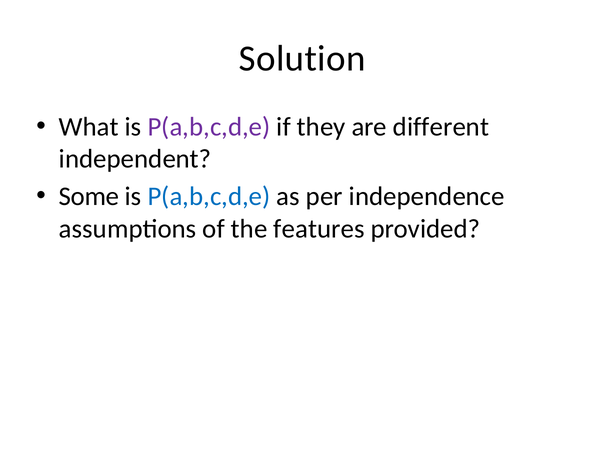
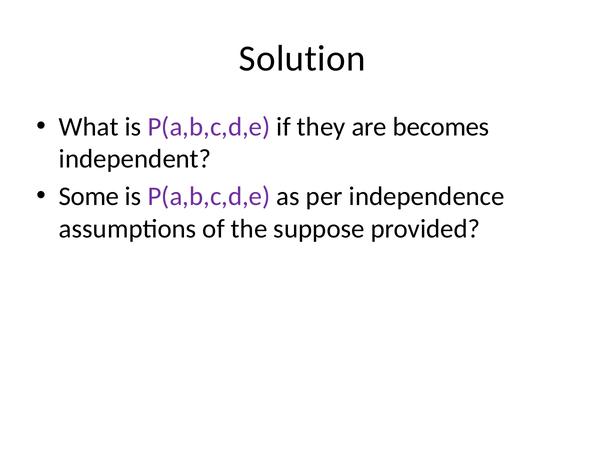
different: different -> becomes
P(a,b,c,d,e at (209, 197) colour: blue -> purple
features: features -> suppose
